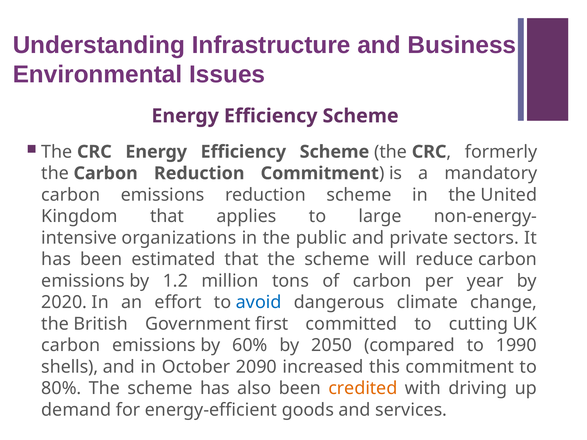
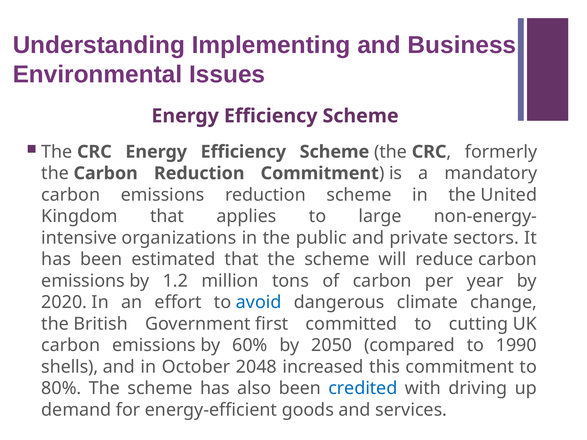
Infrastructure: Infrastructure -> Implementing
2090: 2090 -> 2048
credited colour: orange -> blue
